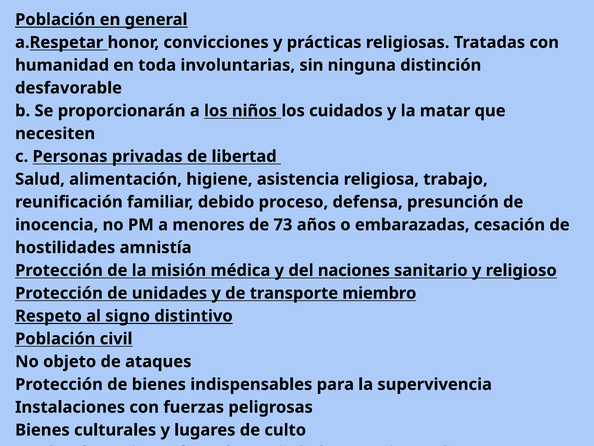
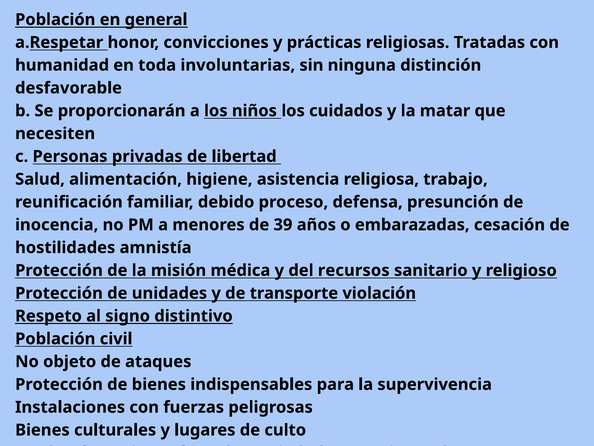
73: 73 -> 39
naciones: naciones -> recursos
miembro: miembro -> violación
